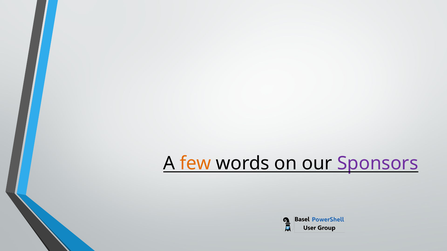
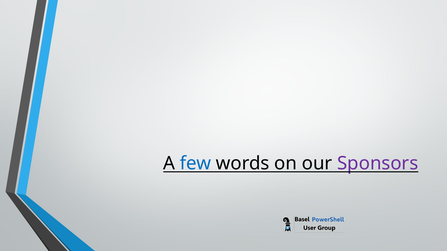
few colour: orange -> blue
